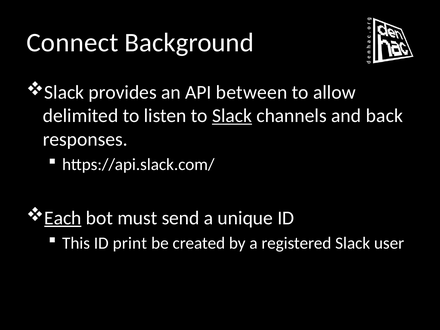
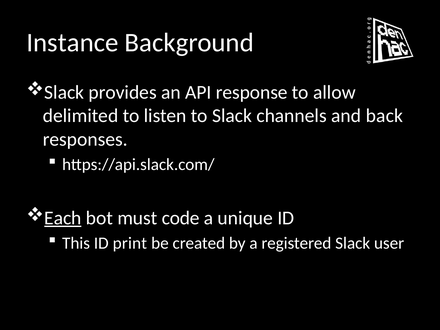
Connect: Connect -> Instance
between: between -> response
Slack at (232, 116) underline: present -> none
send: send -> code
